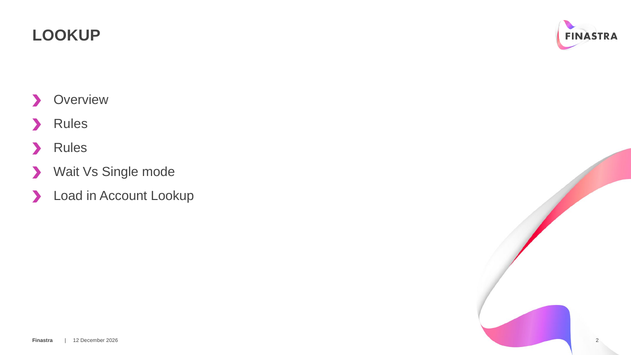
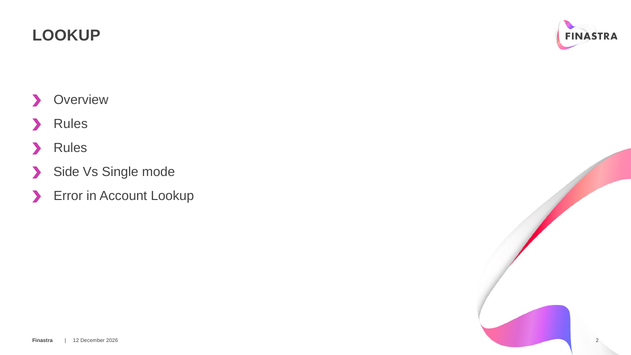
Wait: Wait -> Side
Load: Load -> Error
